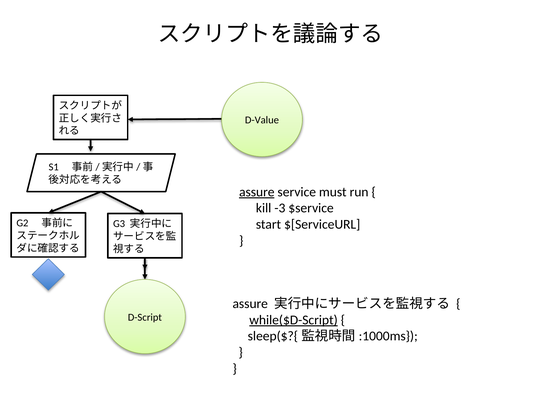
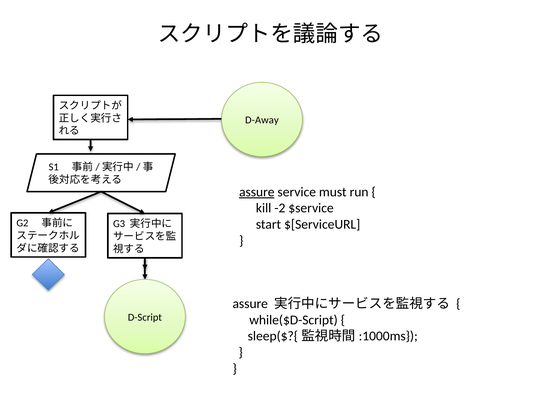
D-Value: D-Value -> D-Away
-3: -3 -> -2
while($D-Script underline: present -> none
